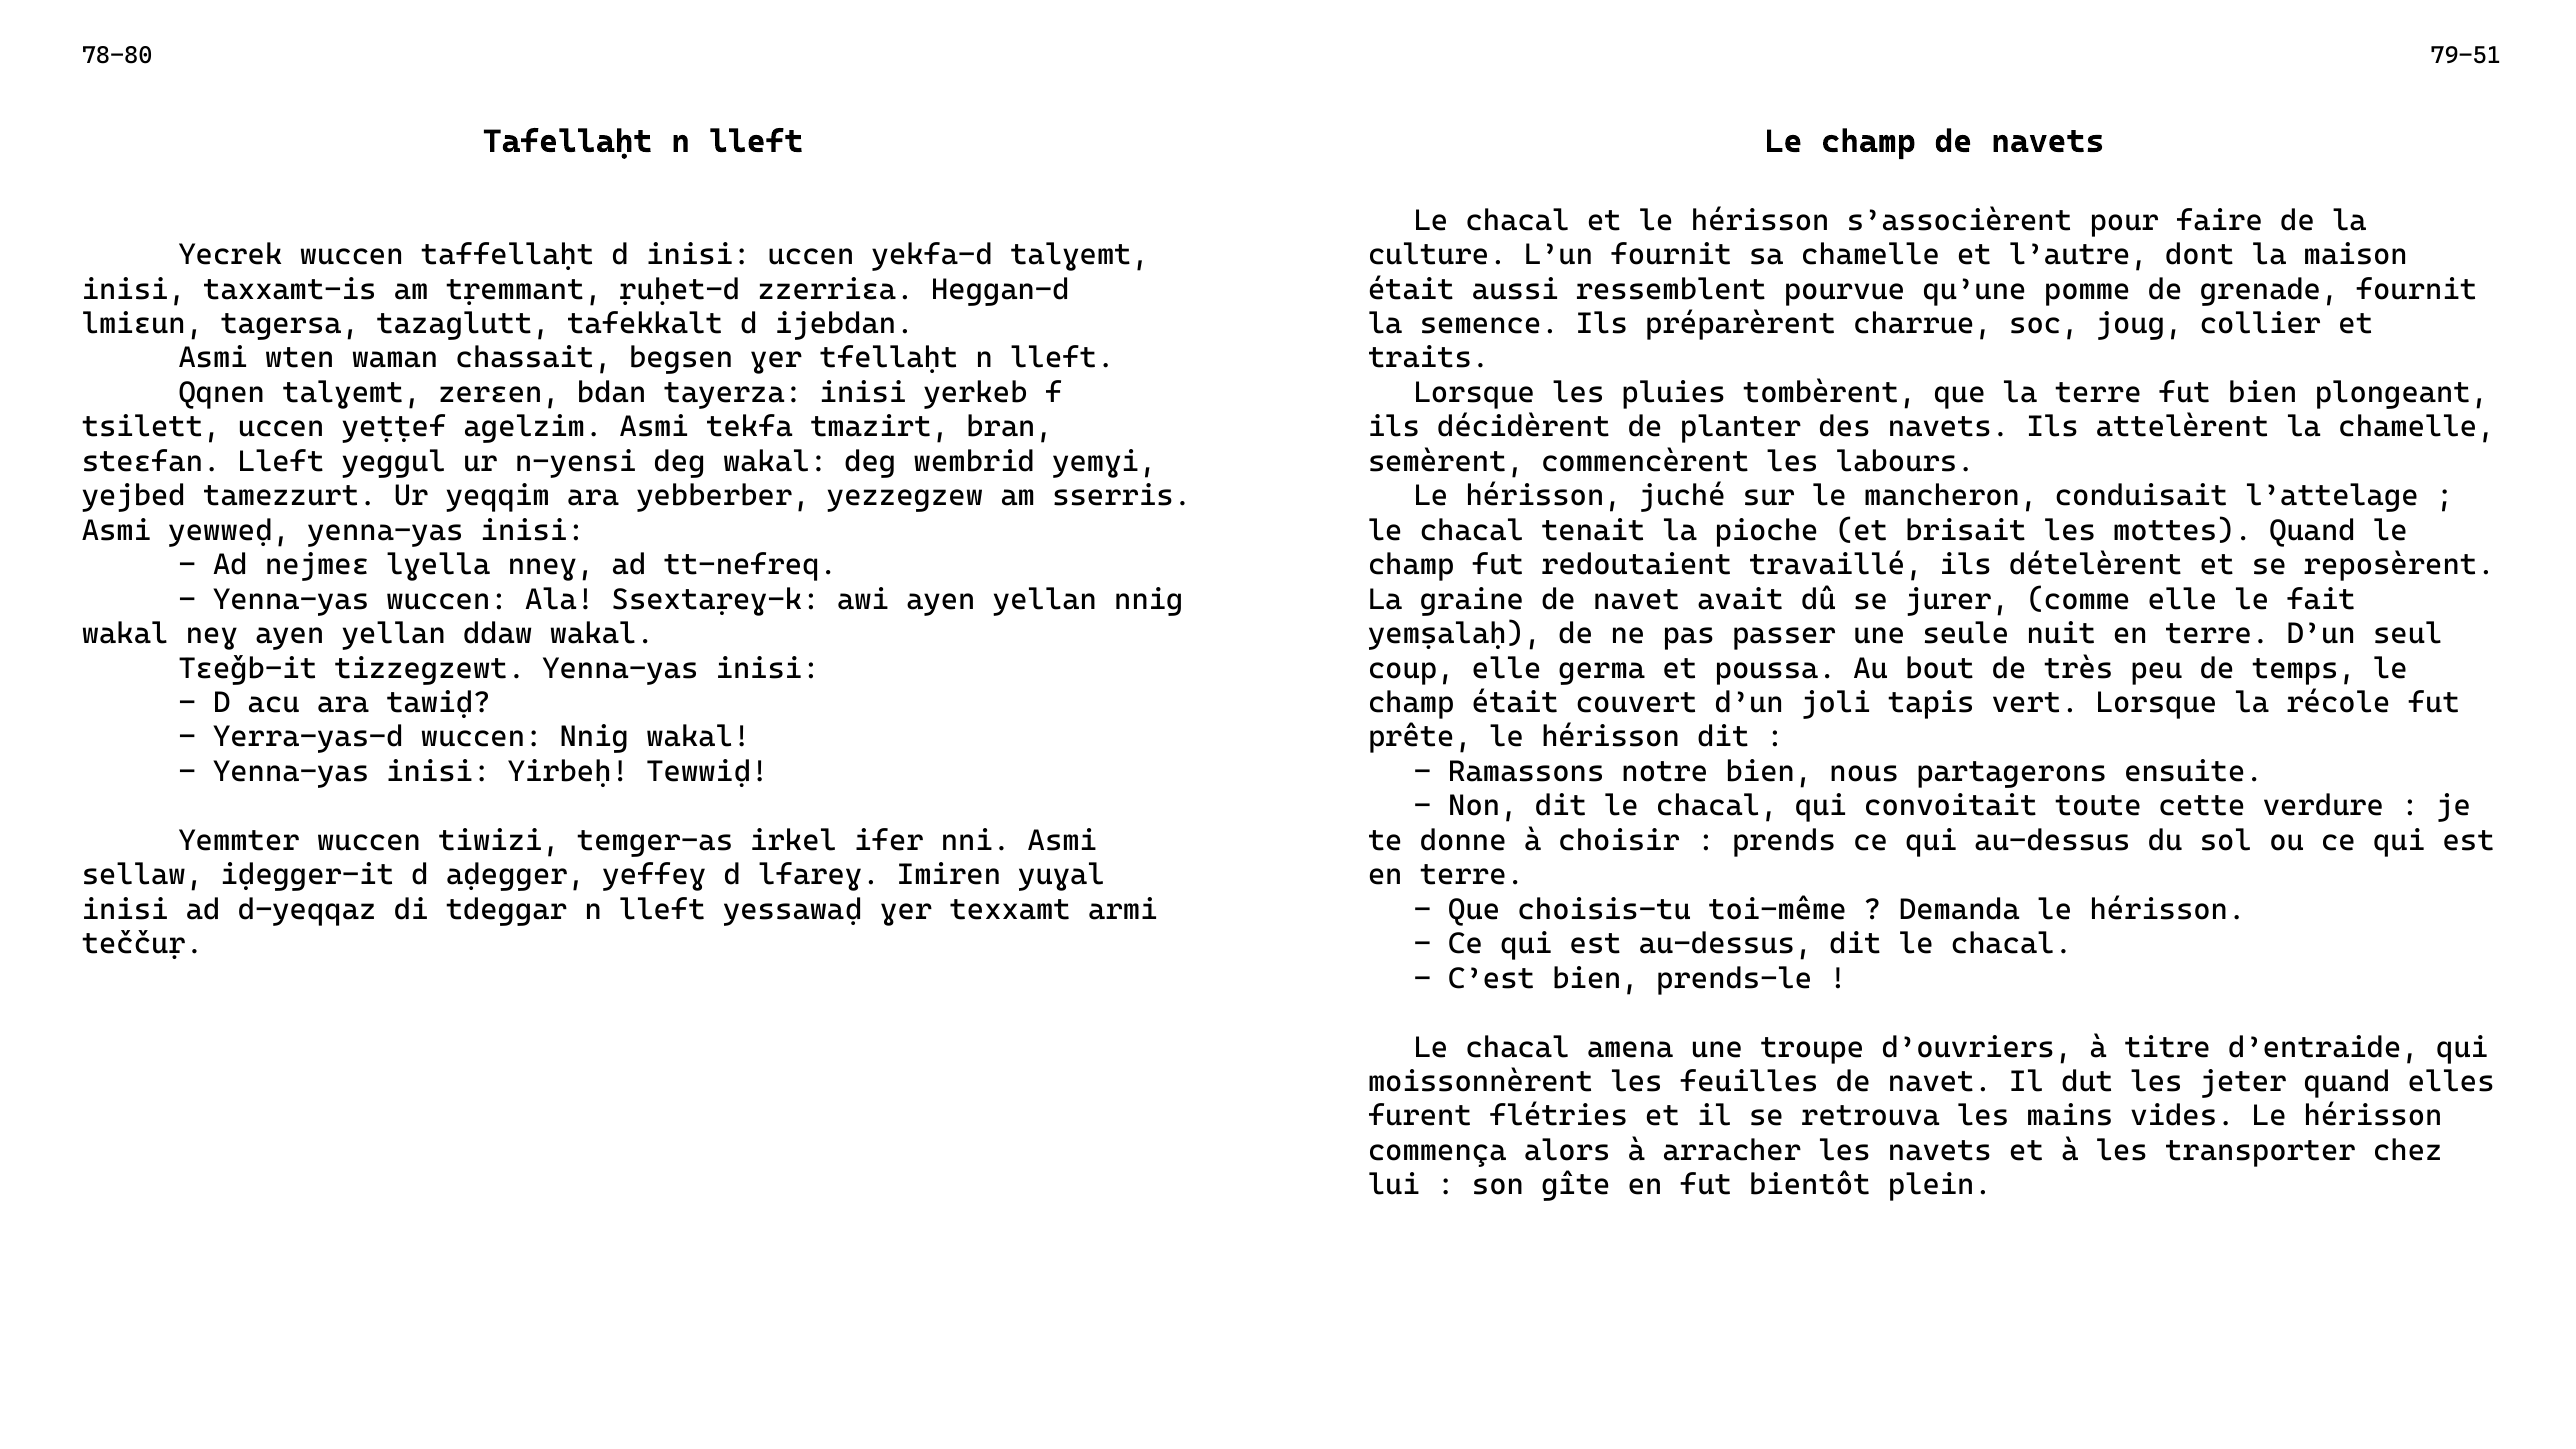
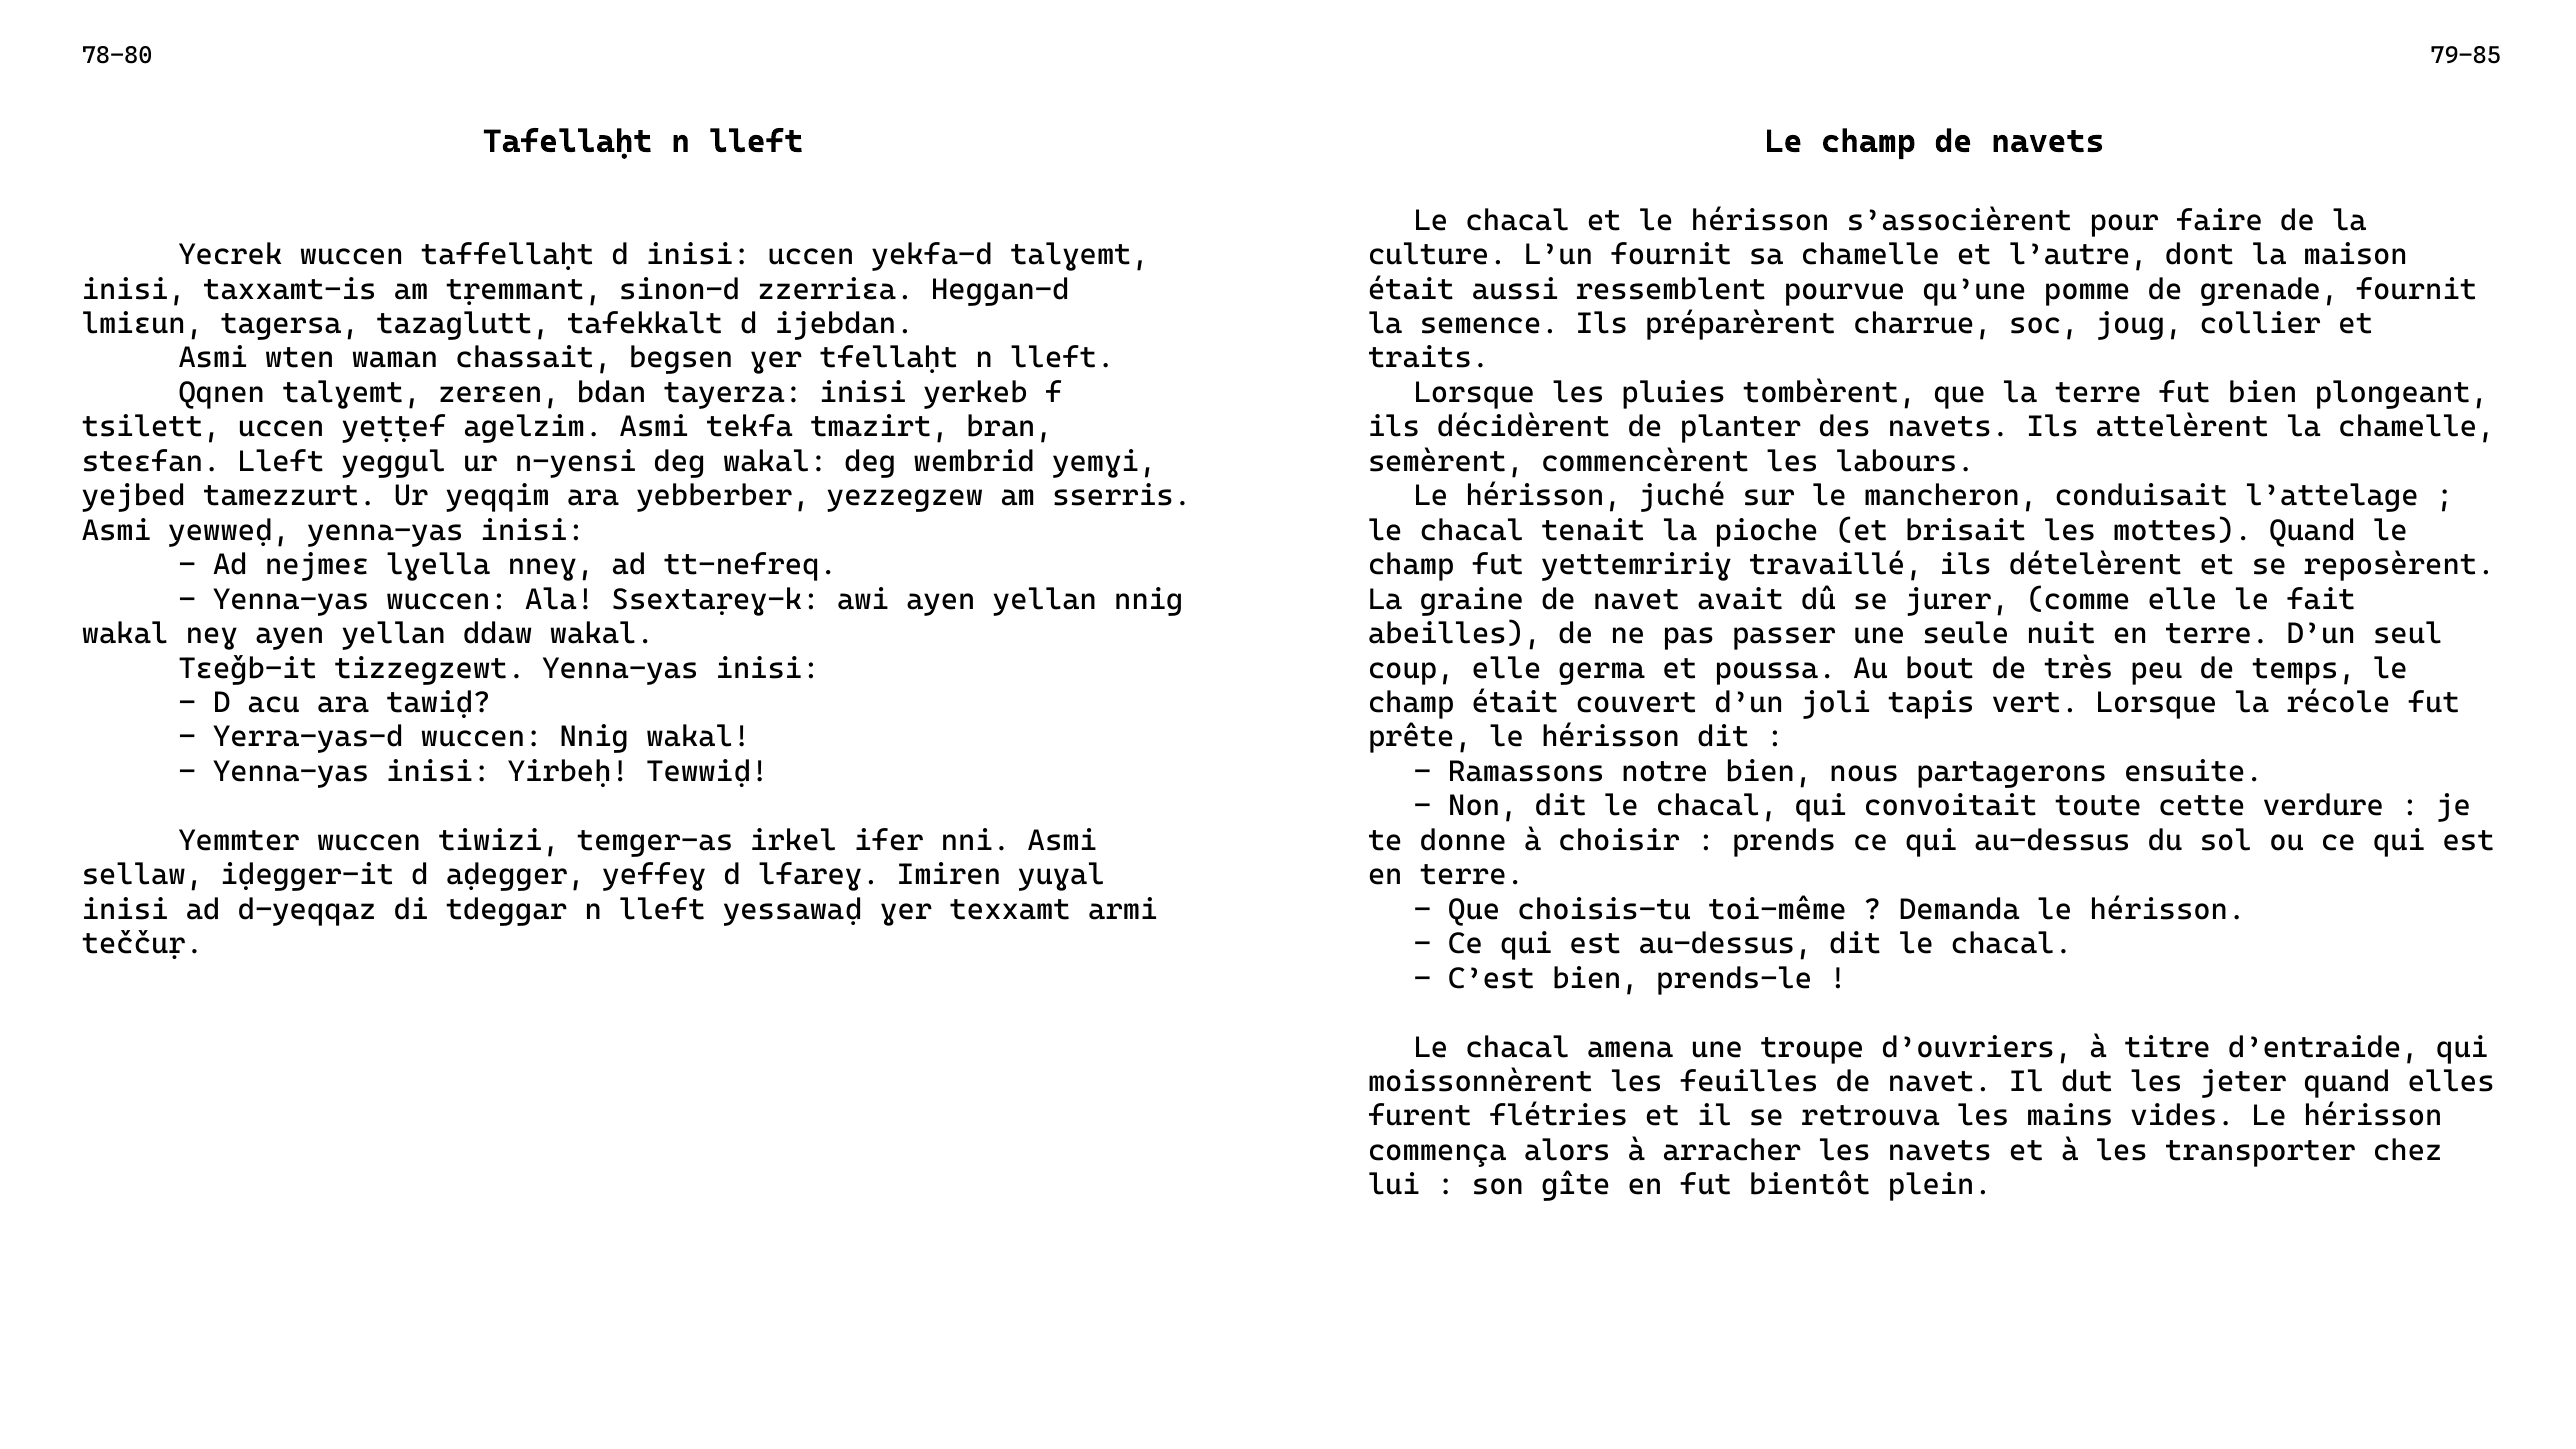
79-51: 79-51 -> 79-85
ṛuḥet-d: ṛuḥet-d -> sinon-d
redoutaient: redoutaient -> yettemririɣ
yemṣalaḥ: yemṣalaḥ -> abeilles
